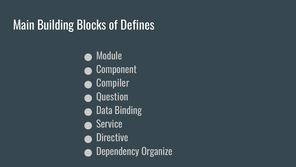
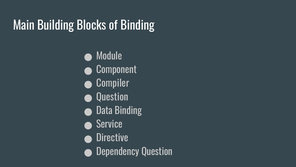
of Defines: Defines -> Binding
Dependency Organize: Organize -> Question
